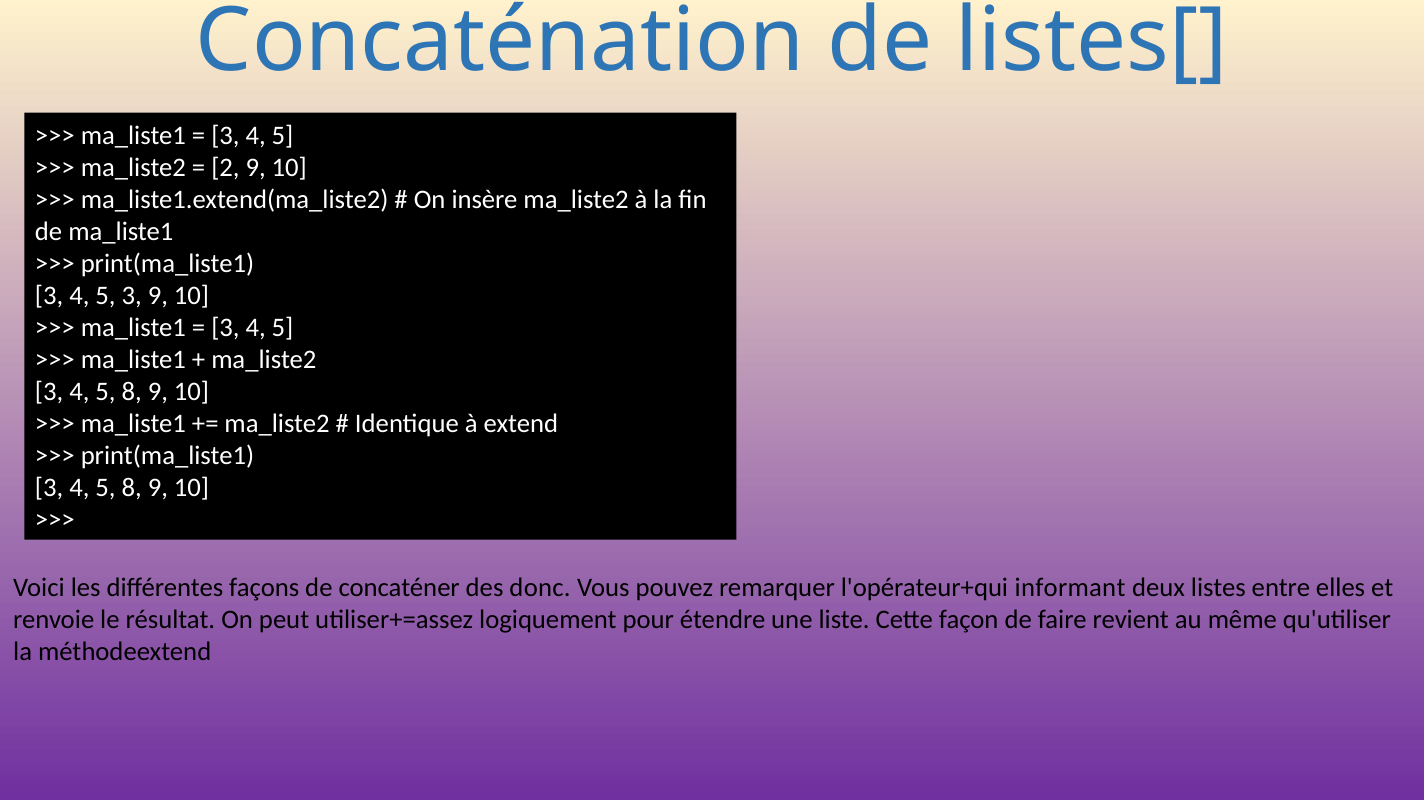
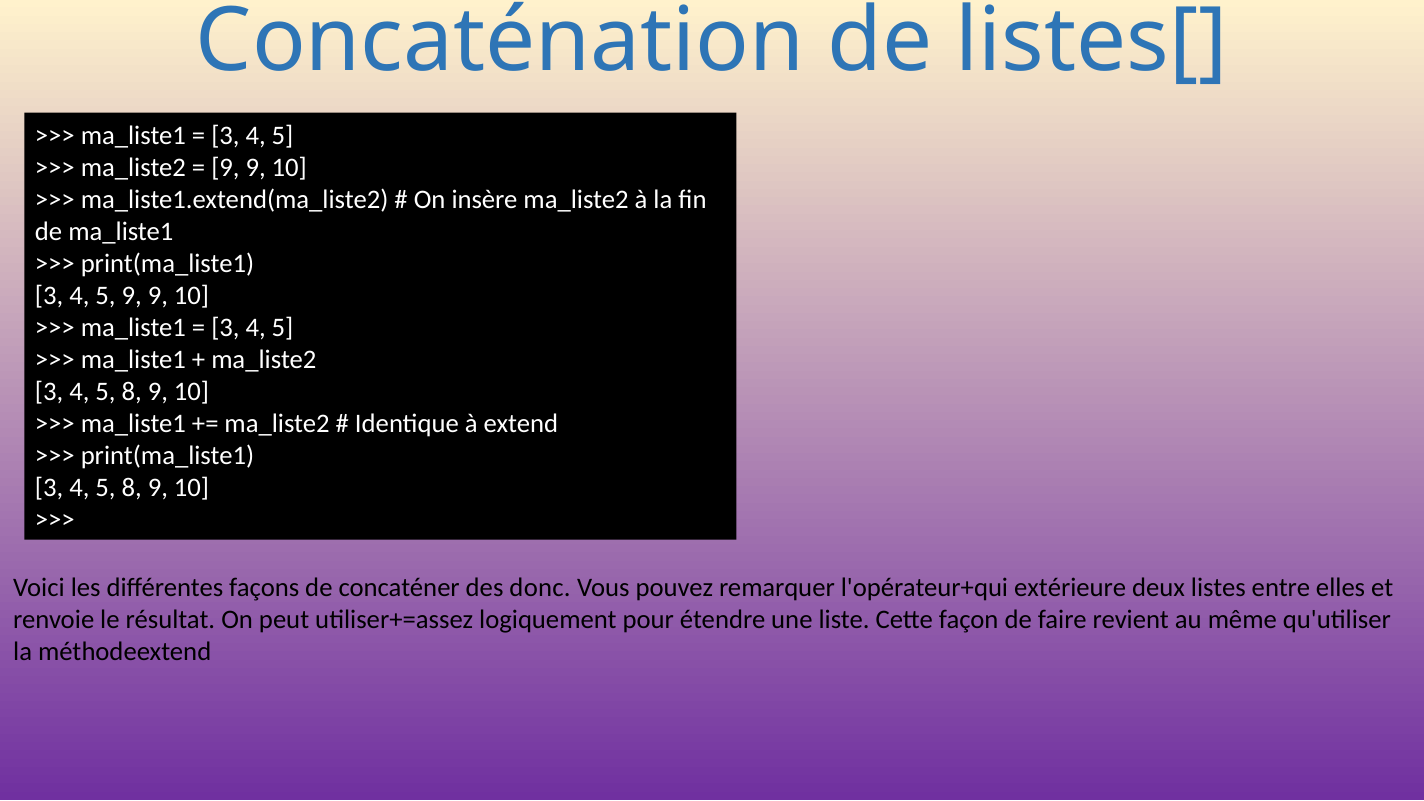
2 at (225, 168): 2 -> 9
5 3: 3 -> 9
informant: informant -> extérieure
